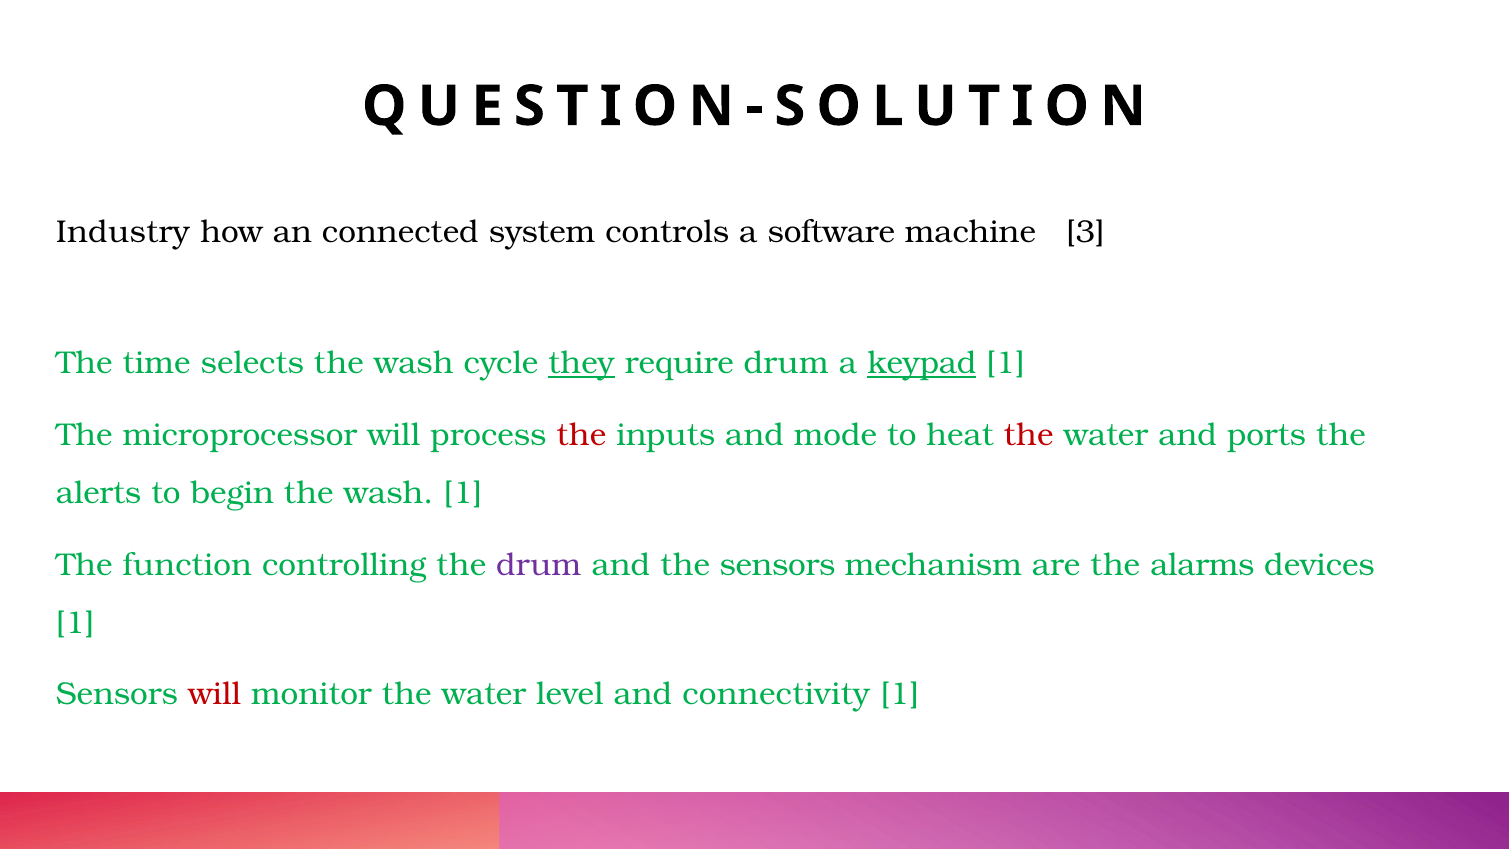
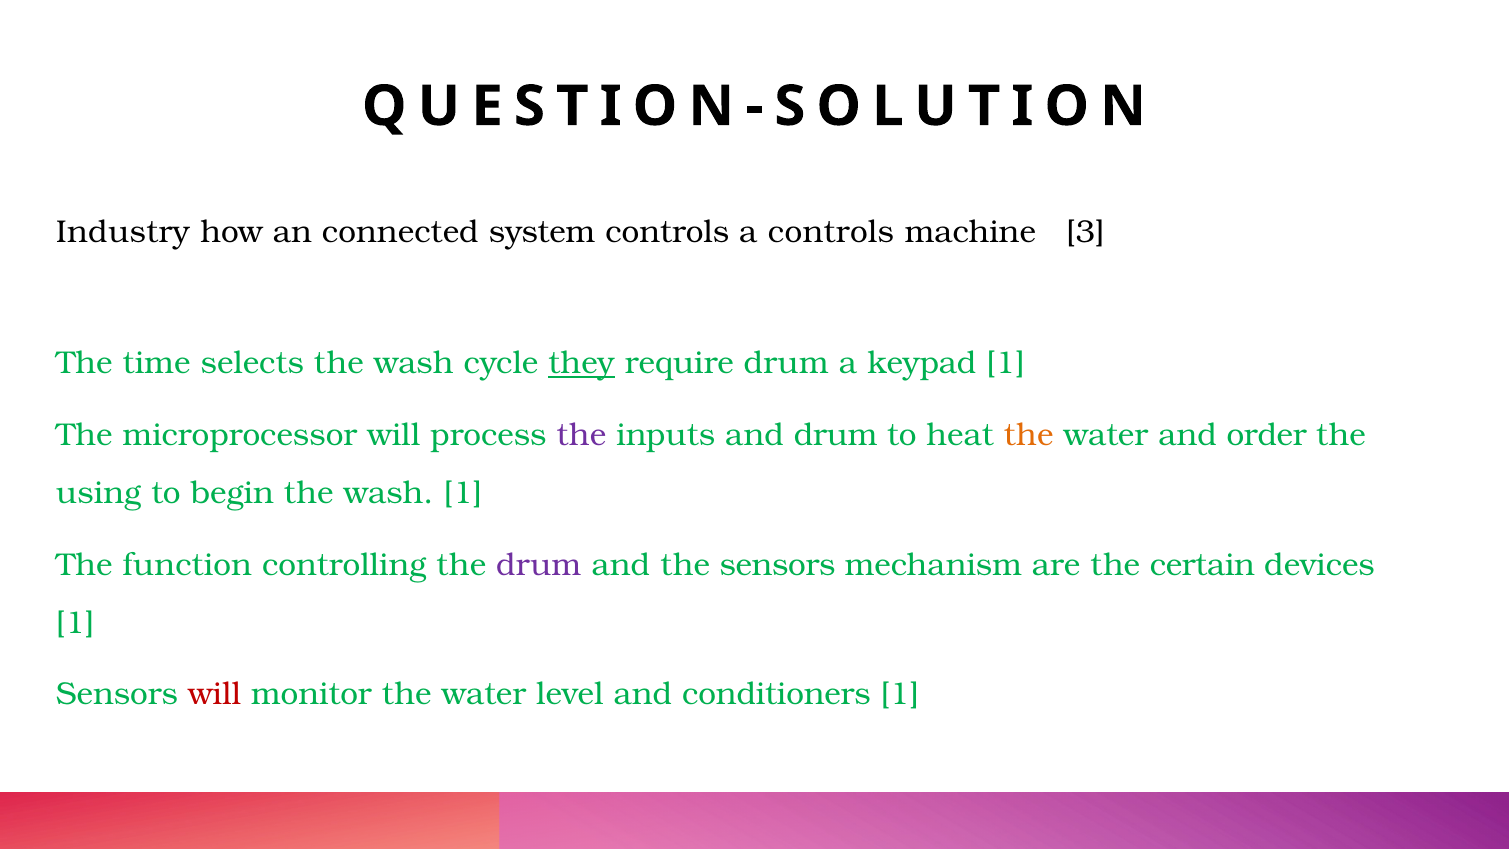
a software: software -> controls
keypad underline: present -> none
the at (581, 435) colour: red -> purple
and mode: mode -> drum
the at (1029, 435) colour: red -> orange
ports: ports -> order
alerts: alerts -> using
alarms: alarms -> certain
connectivity: connectivity -> conditioners
